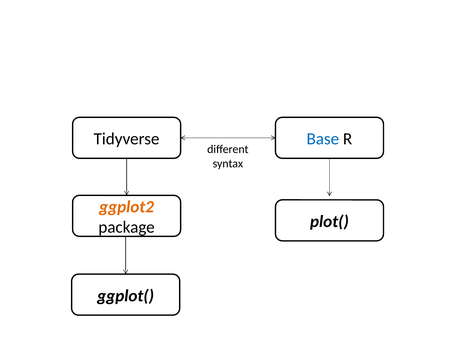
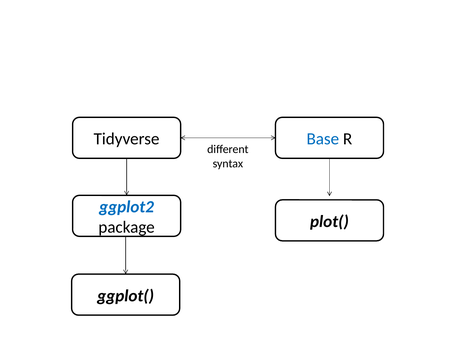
ggplot2 colour: orange -> blue
